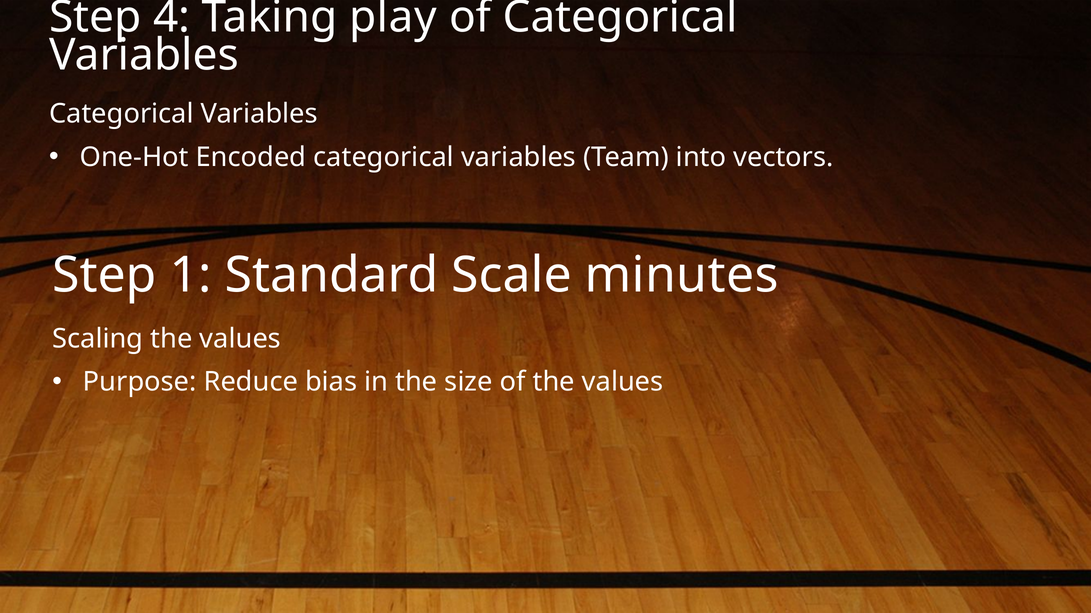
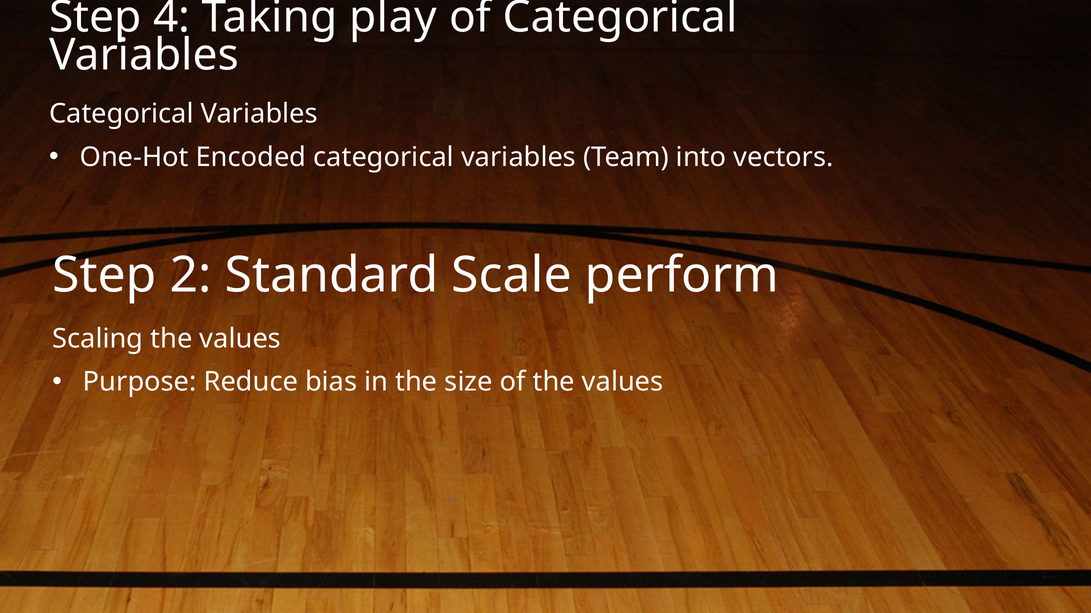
1: 1 -> 2
minutes: minutes -> perform
